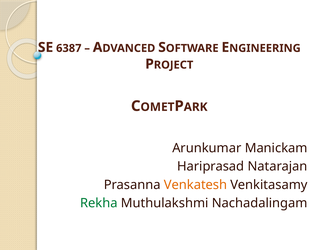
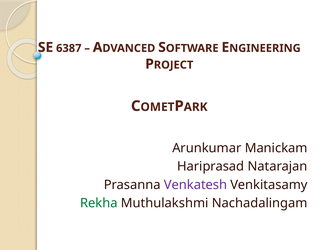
Venkatesh colour: orange -> purple
